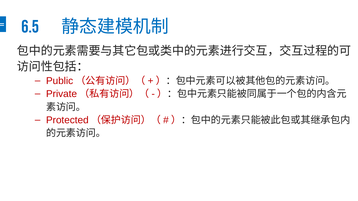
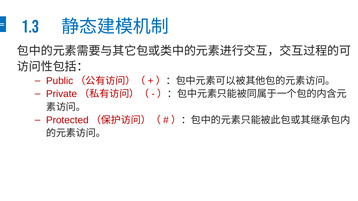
6.5: 6.5 -> 1.3
